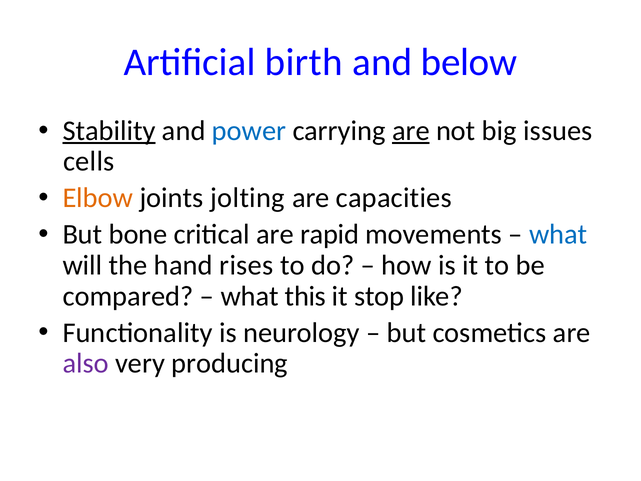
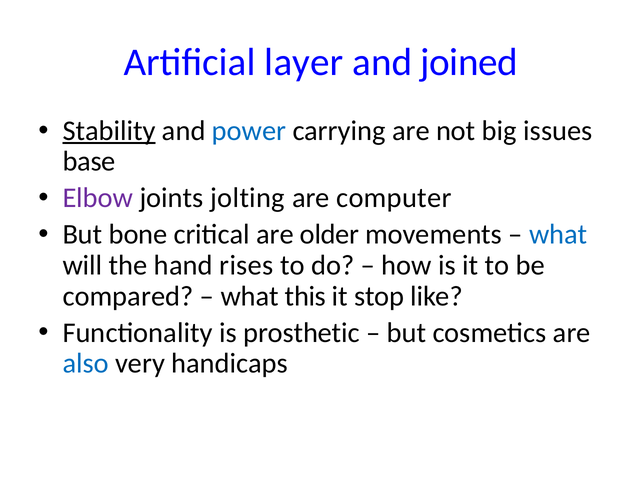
birth: birth -> layer
below: below -> joined
are at (411, 131) underline: present -> none
cells: cells -> base
Elbow colour: orange -> purple
capacities: capacities -> computer
rapid: rapid -> older
neurology: neurology -> prosthetic
also colour: purple -> blue
producing: producing -> handicaps
